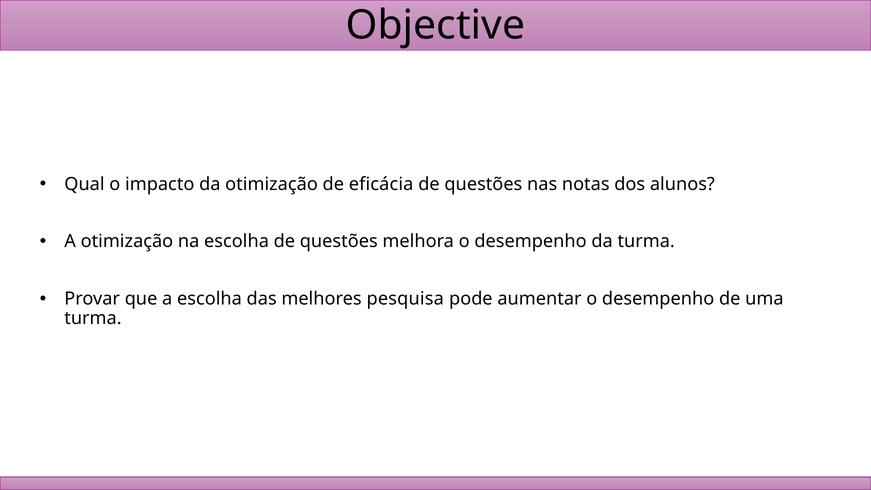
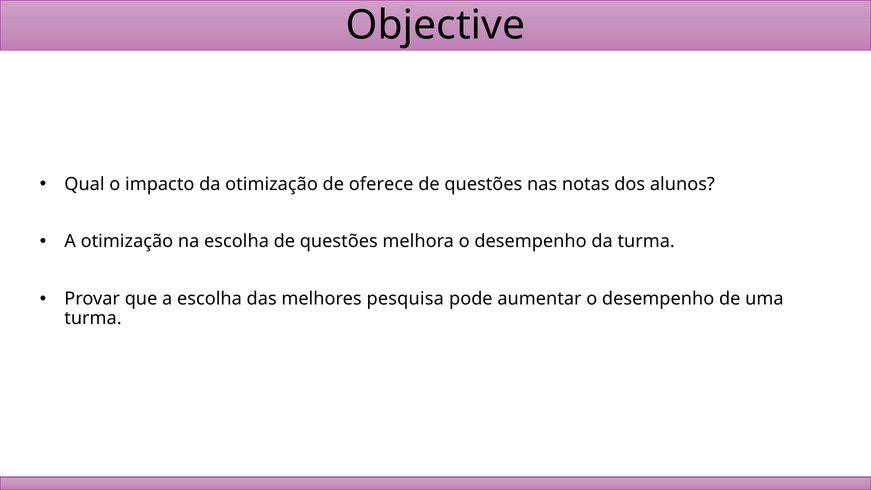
eficácia: eficácia -> oferece
